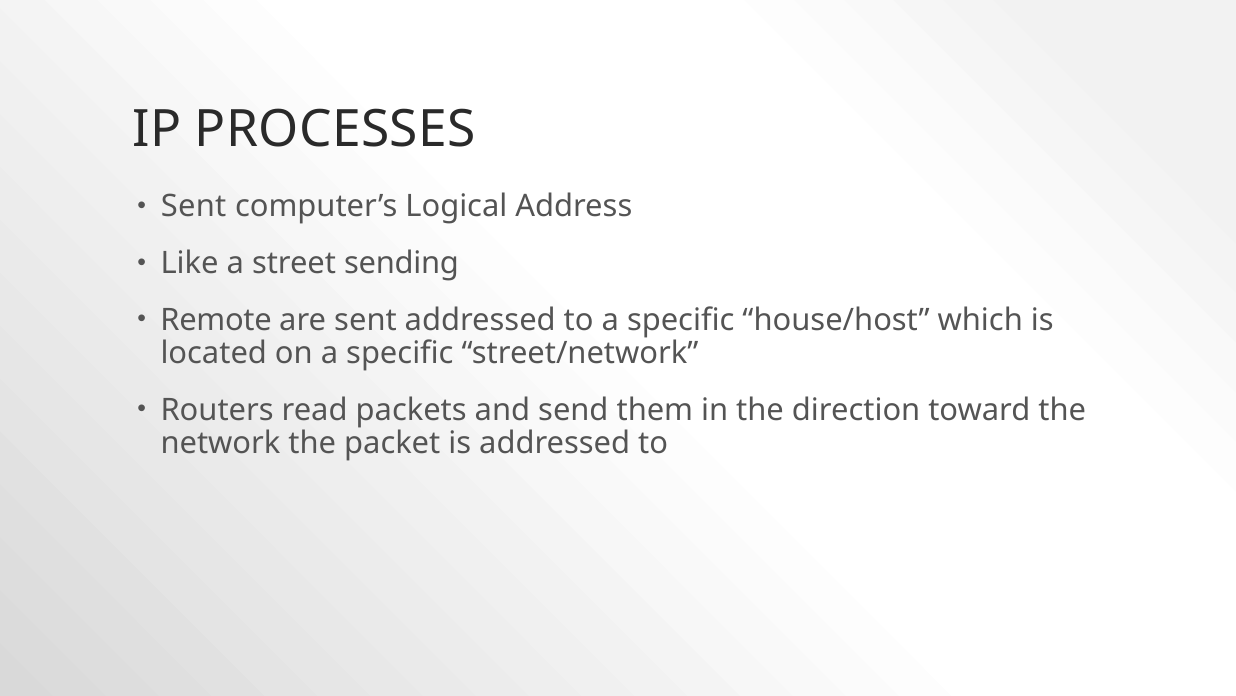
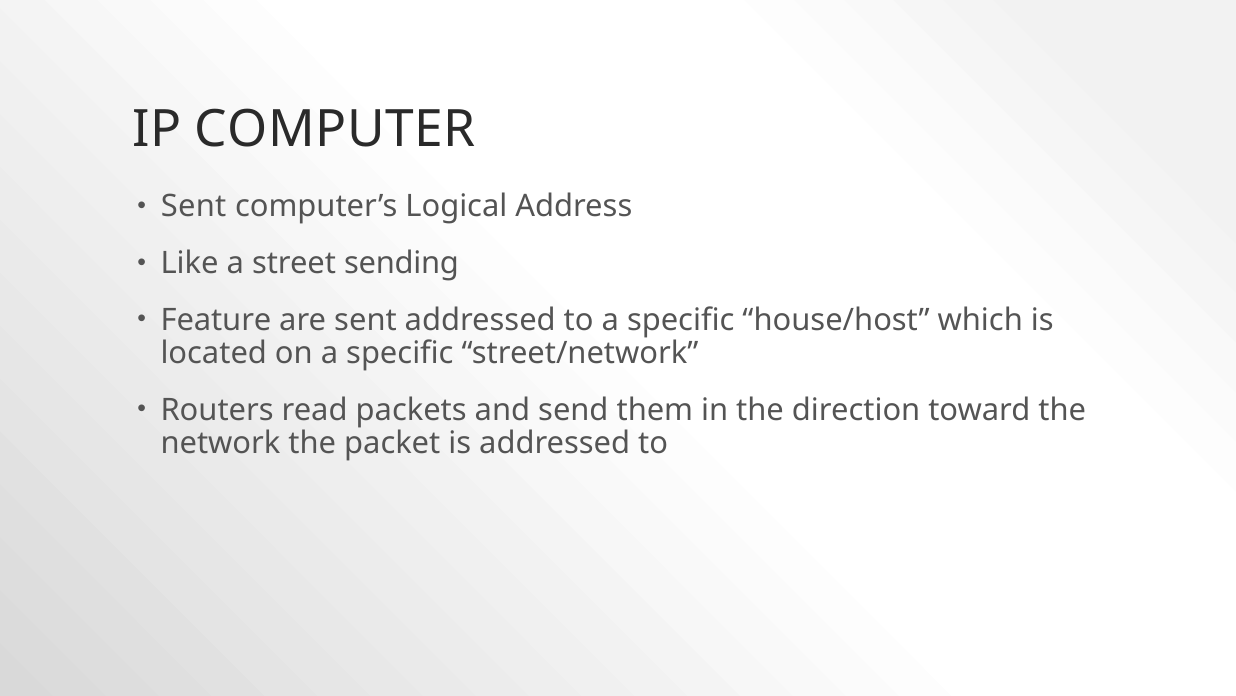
PROCESSES: PROCESSES -> COMPUTER
Remote: Remote -> Feature
